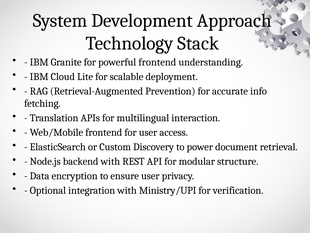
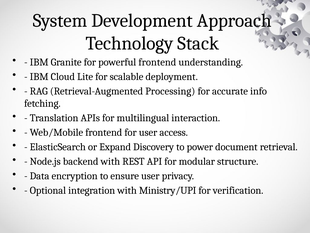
Prevention: Prevention -> Processing
Custom: Custom -> Expand
